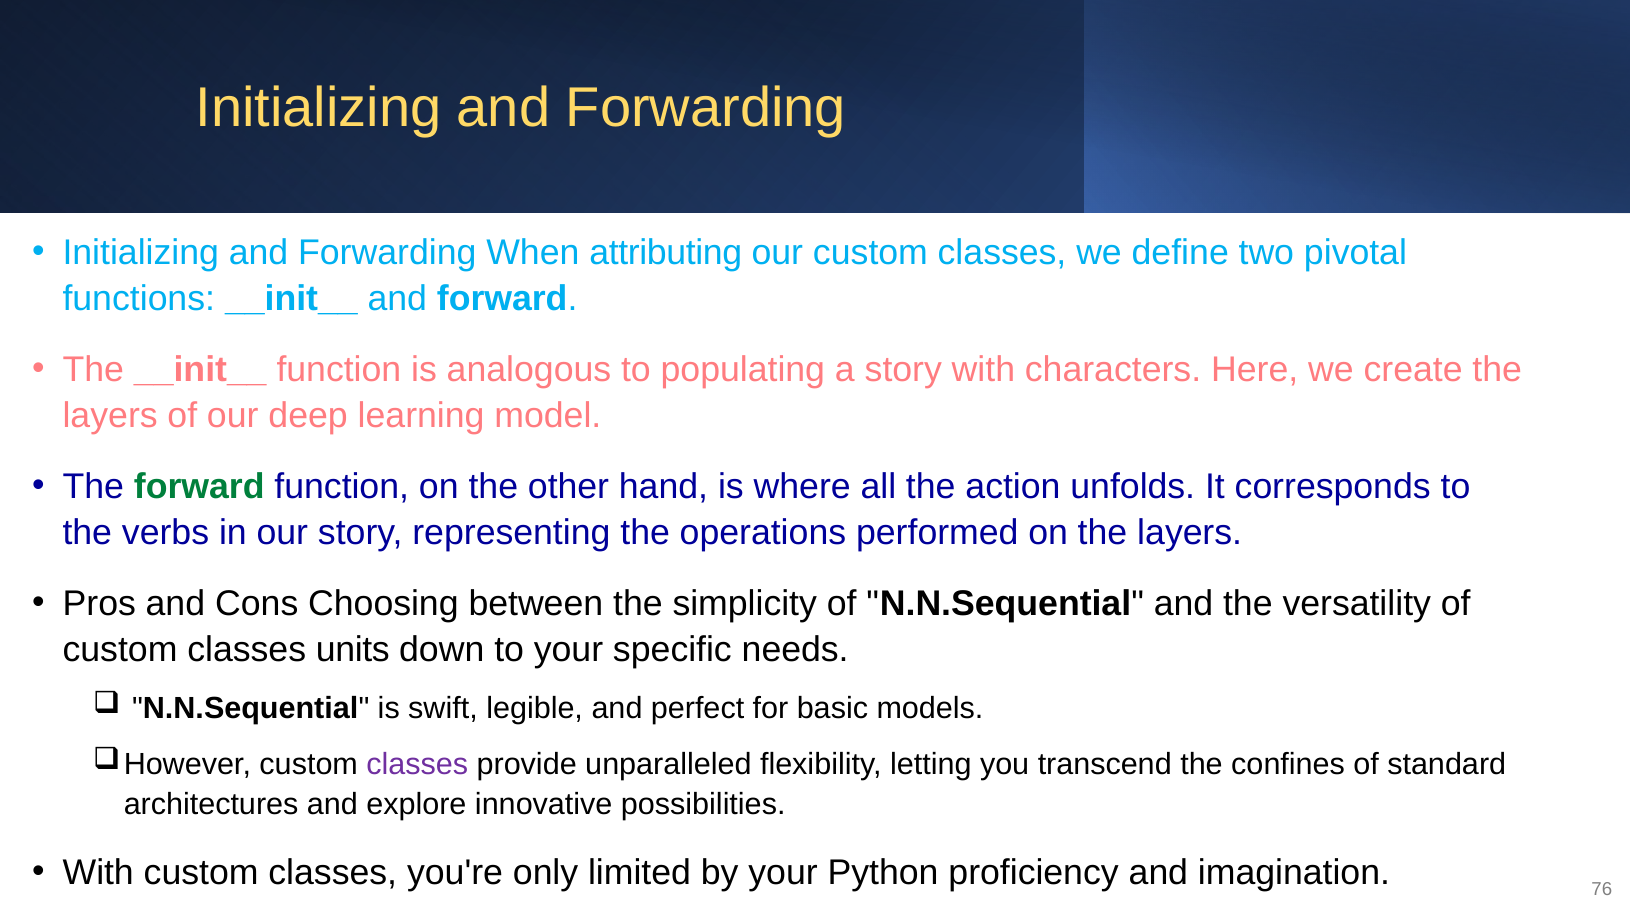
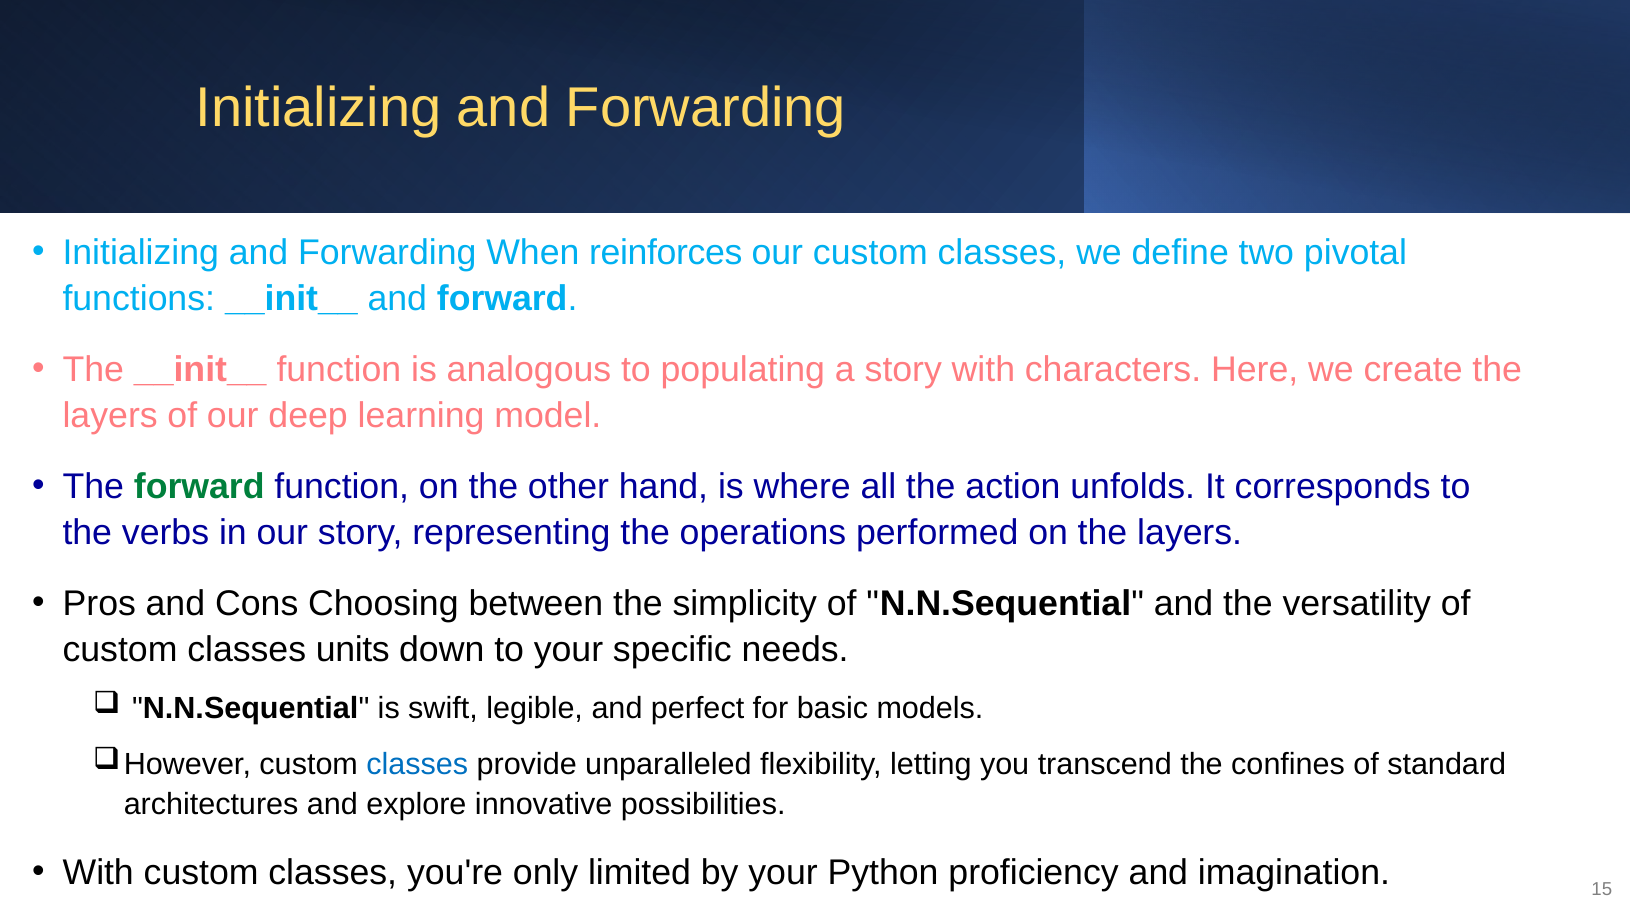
attributing: attributing -> reinforces
classes at (417, 765) colour: purple -> blue
76: 76 -> 15
